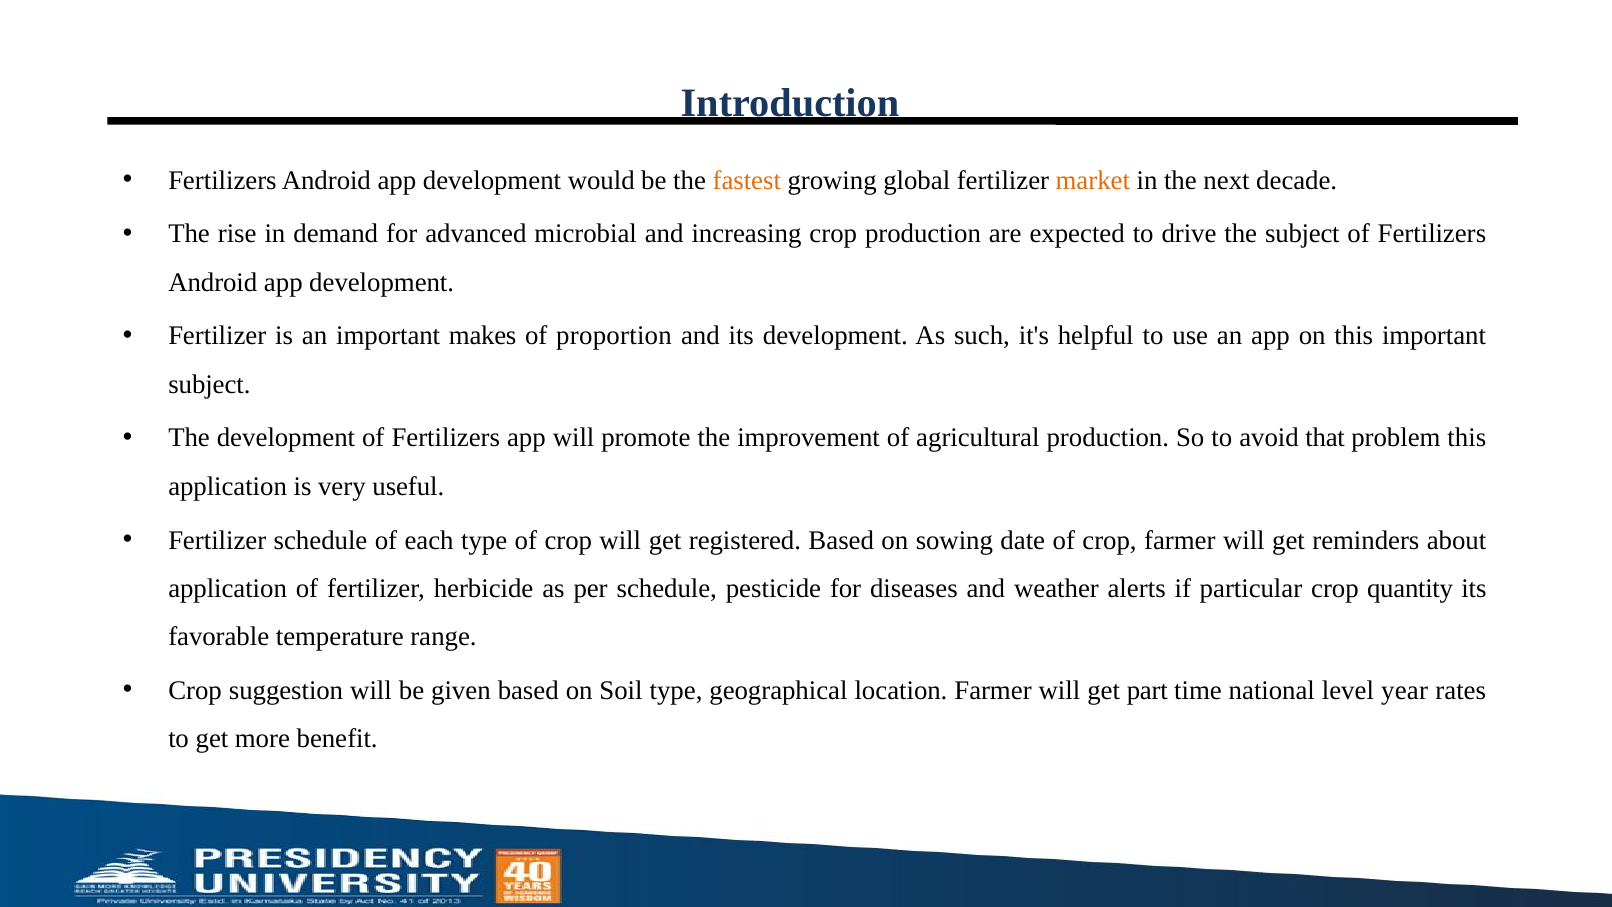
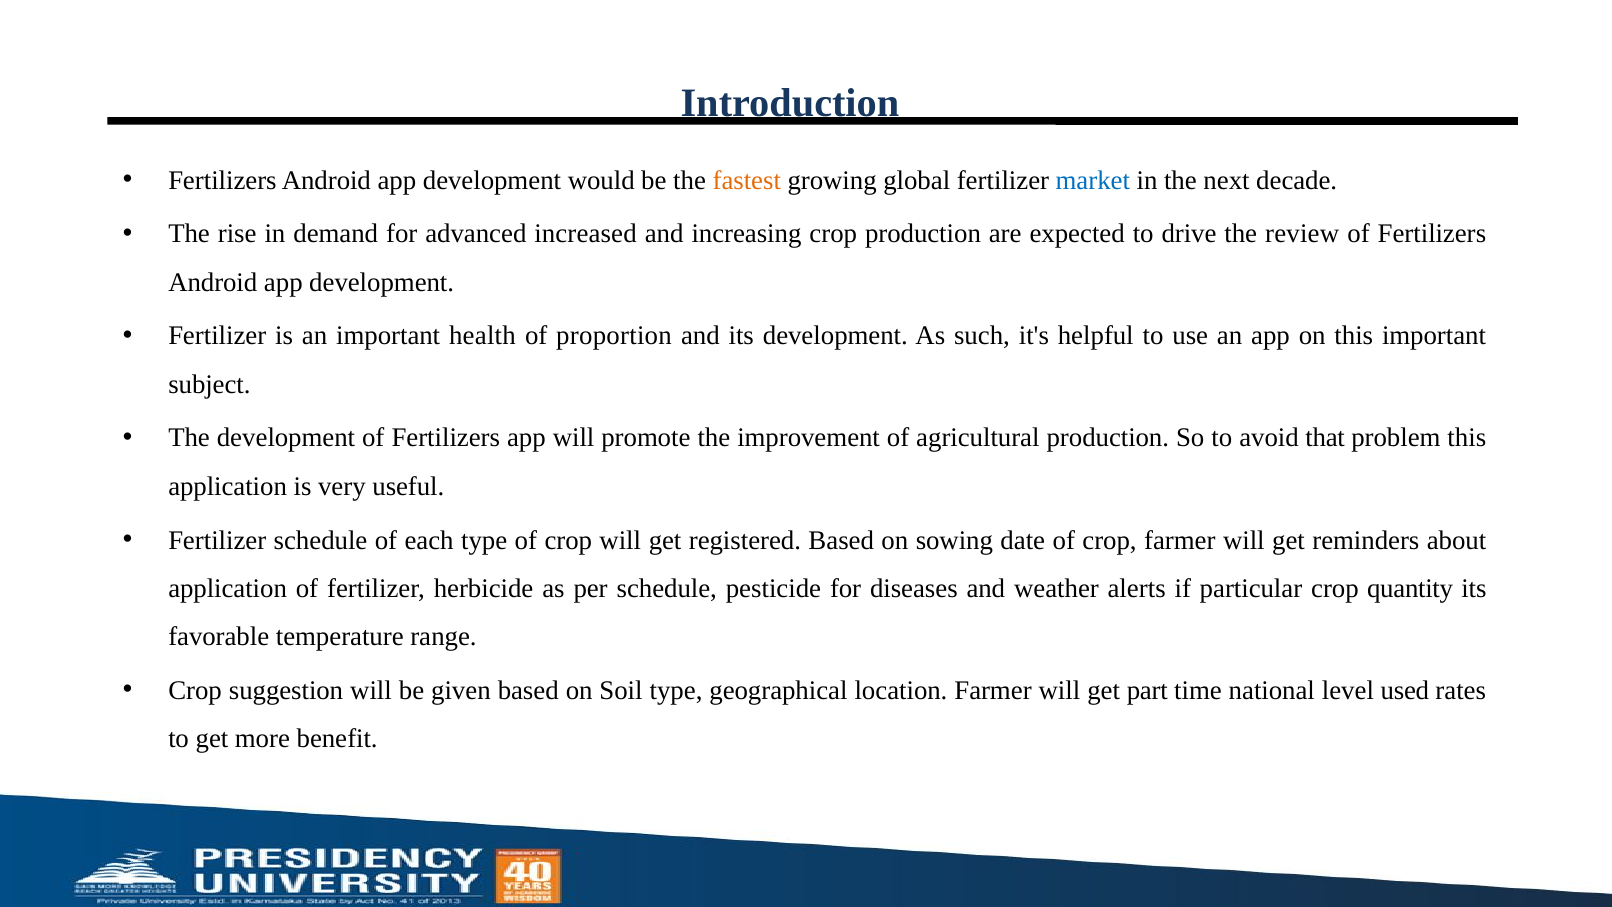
market colour: orange -> blue
microbial: microbial -> increased
the subject: subject -> review
makes: makes -> health
year: year -> used
